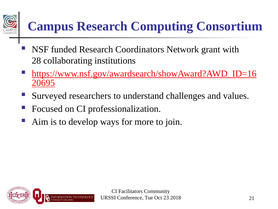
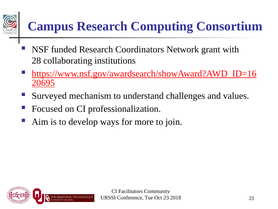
researchers: researchers -> mechanism
